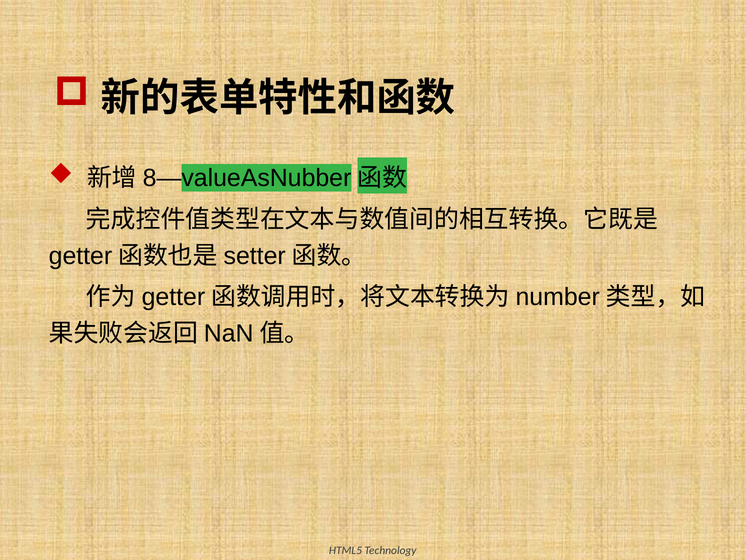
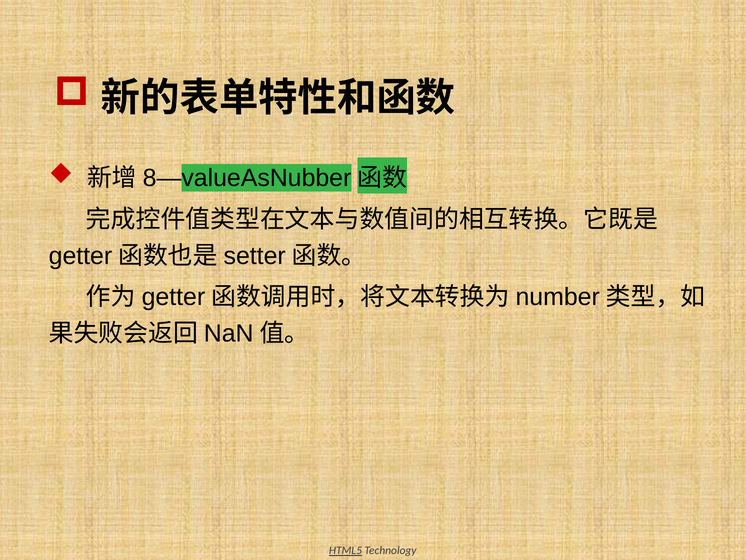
HTML5 underline: none -> present
